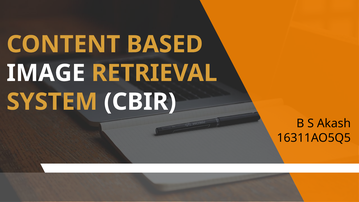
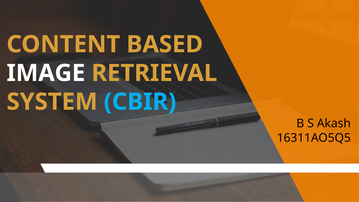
CBIR colour: white -> light blue
